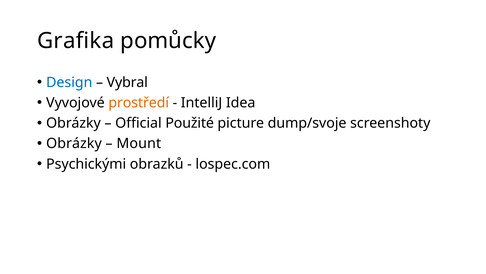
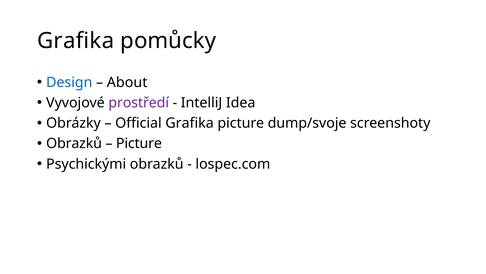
Vybral: Vybral -> About
prostředí colour: orange -> purple
Official Použité: Použité -> Grafika
Obrázky at (74, 143): Obrázky -> Obrazků
Mount at (139, 143): Mount -> Picture
